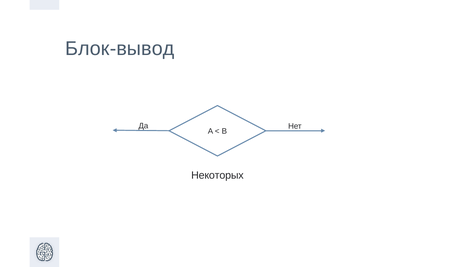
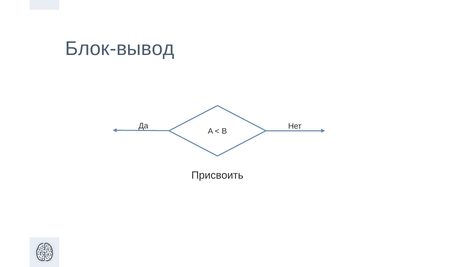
Некоторых: Некоторых -> Присвоить
